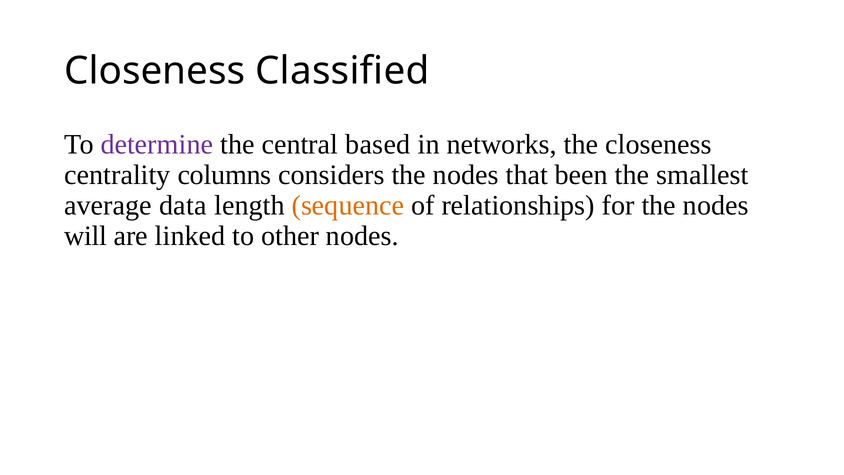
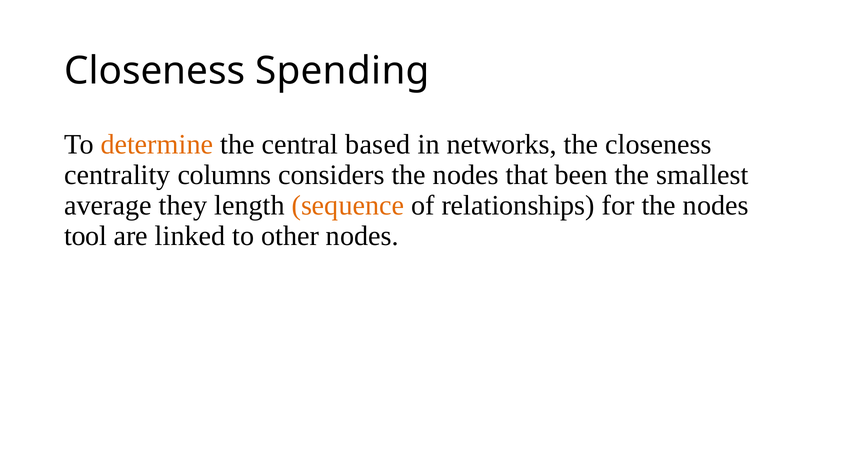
Classified: Classified -> Spending
determine colour: purple -> orange
data: data -> they
will: will -> tool
